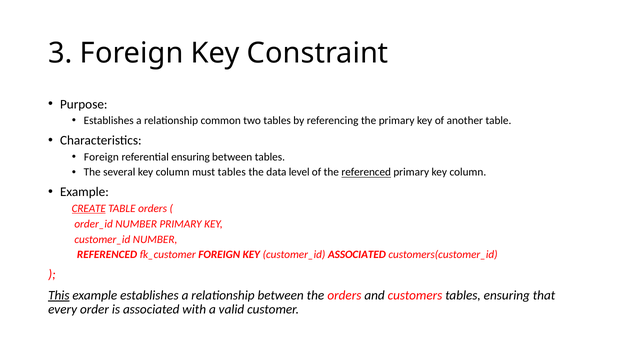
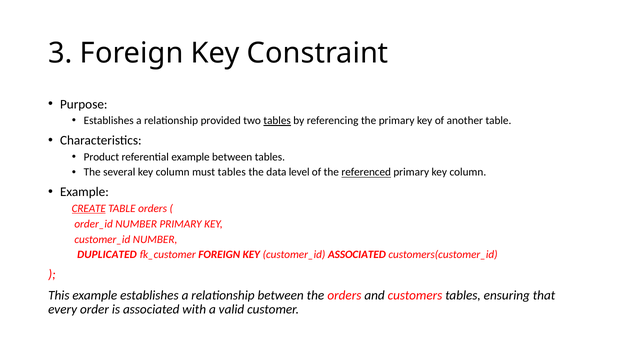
common: common -> provided
tables at (277, 120) underline: none -> present
Foreign at (101, 157): Foreign -> Product
referential ensuring: ensuring -> example
REFERENCED at (107, 254): REFERENCED -> DUPLICATED
This underline: present -> none
